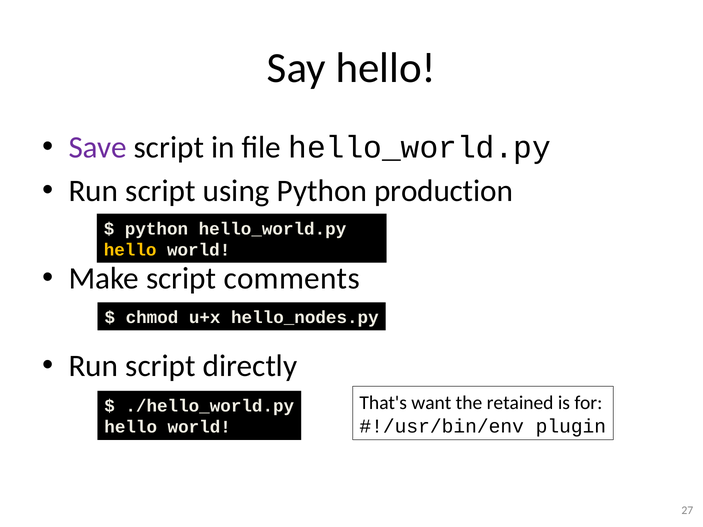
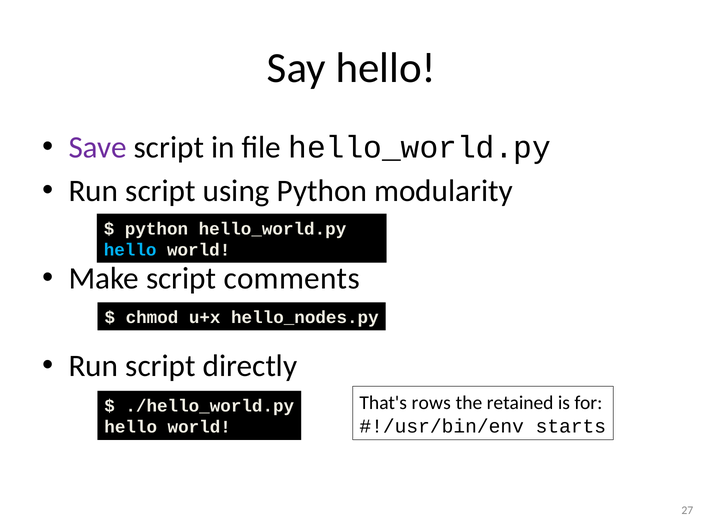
production: production -> modularity
hello at (130, 250) colour: yellow -> light blue
want: want -> rows
plugin: plugin -> starts
